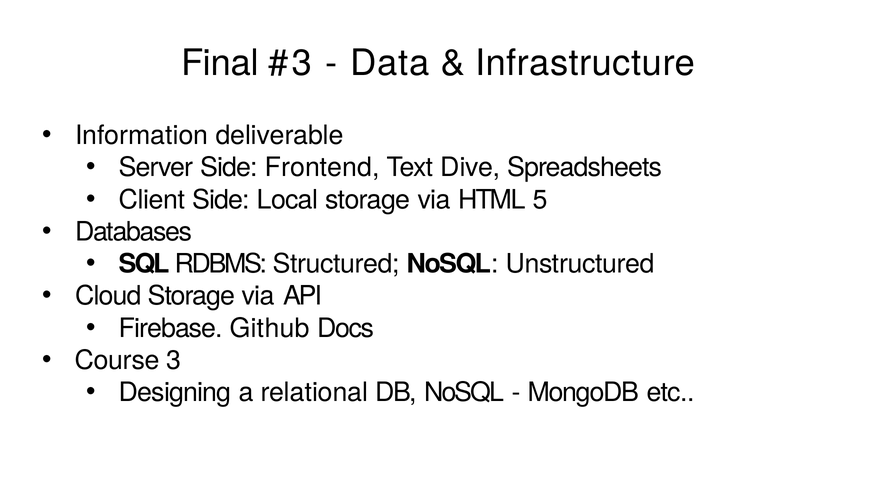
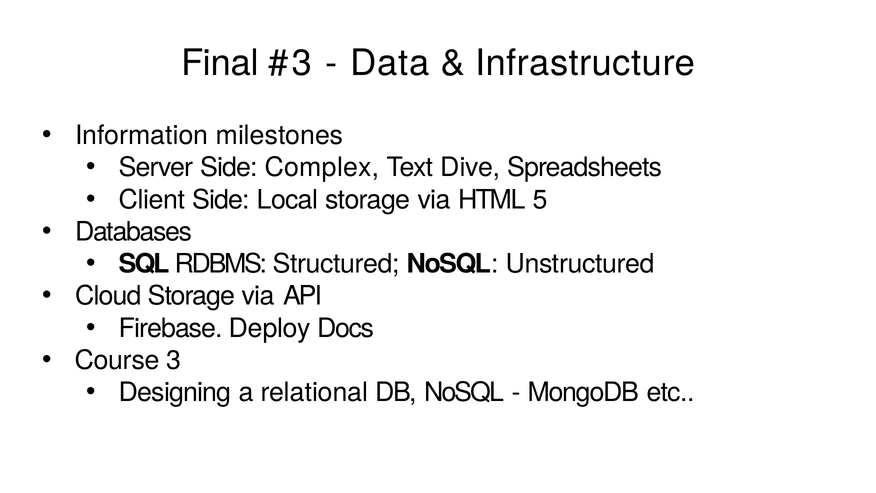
deliverable: deliverable -> milestones
Frontend: Frontend -> Complex
Github: Github -> Deploy
